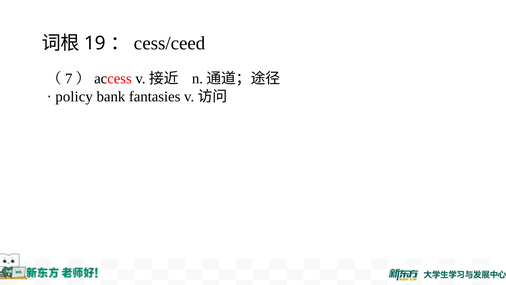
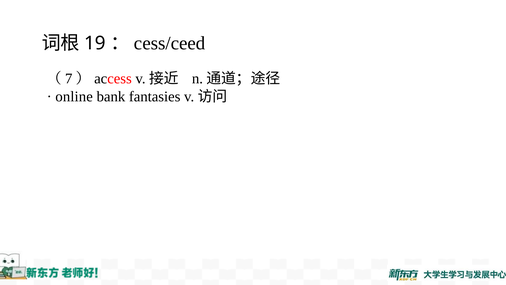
policy: policy -> online
